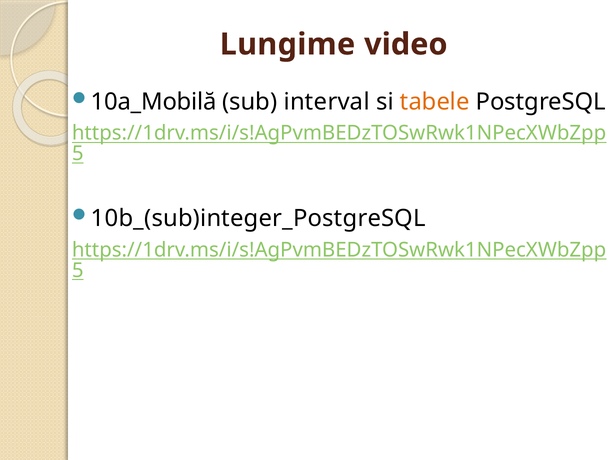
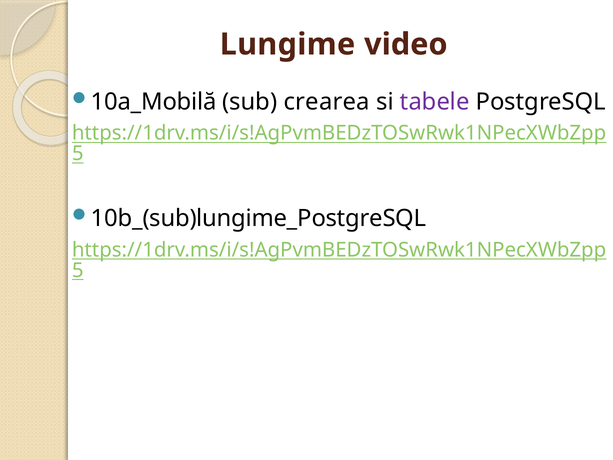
interval: interval -> crearea
tabele colour: orange -> purple
10b_(sub)integer_PostgreSQL: 10b_(sub)integer_PostgreSQL -> 10b_(sub)lungime_PostgreSQL
